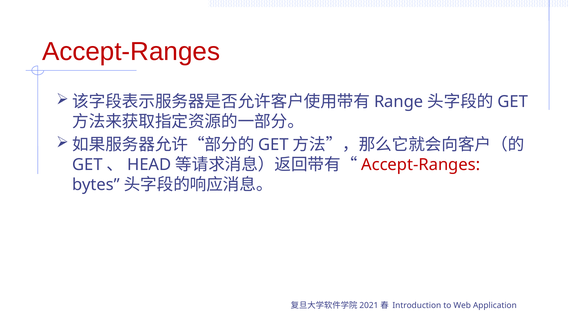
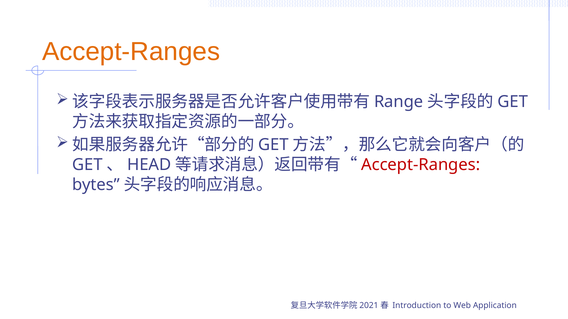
Accept-Ranges at (131, 52) colour: red -> orange
